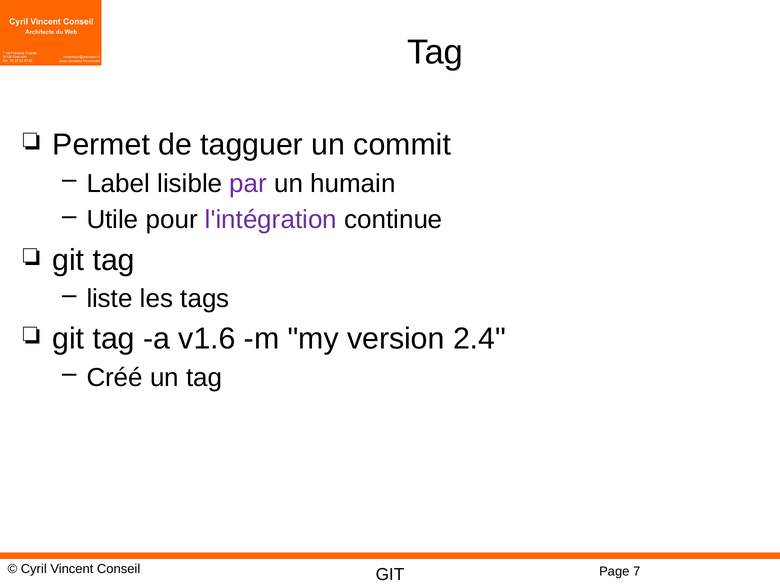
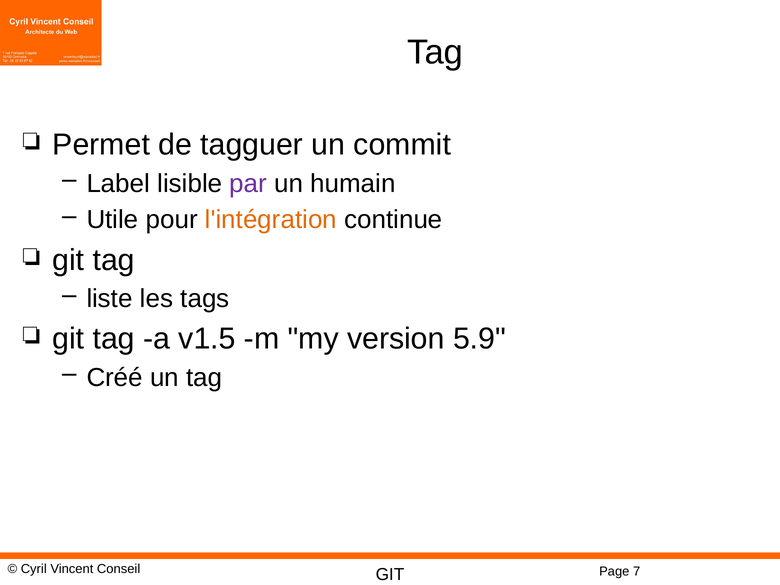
l'intégration colour: purple -> orange
v1.6: v1.6 -> v1.5
2.4: 2.4 -> 5.9
